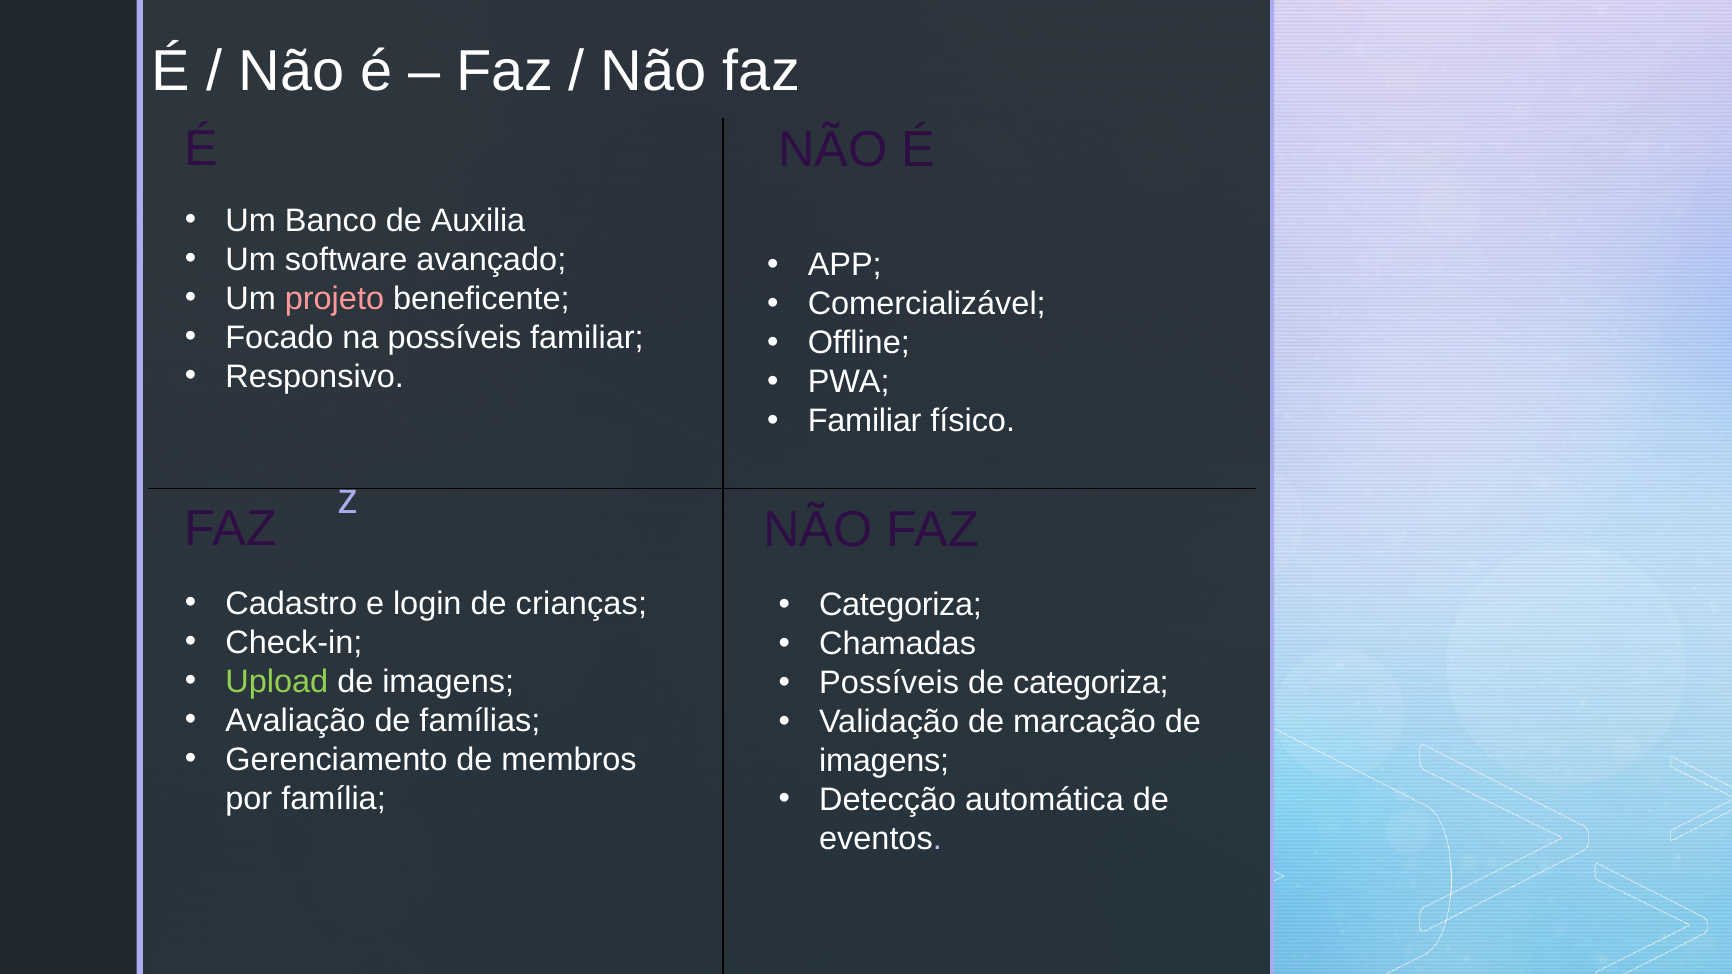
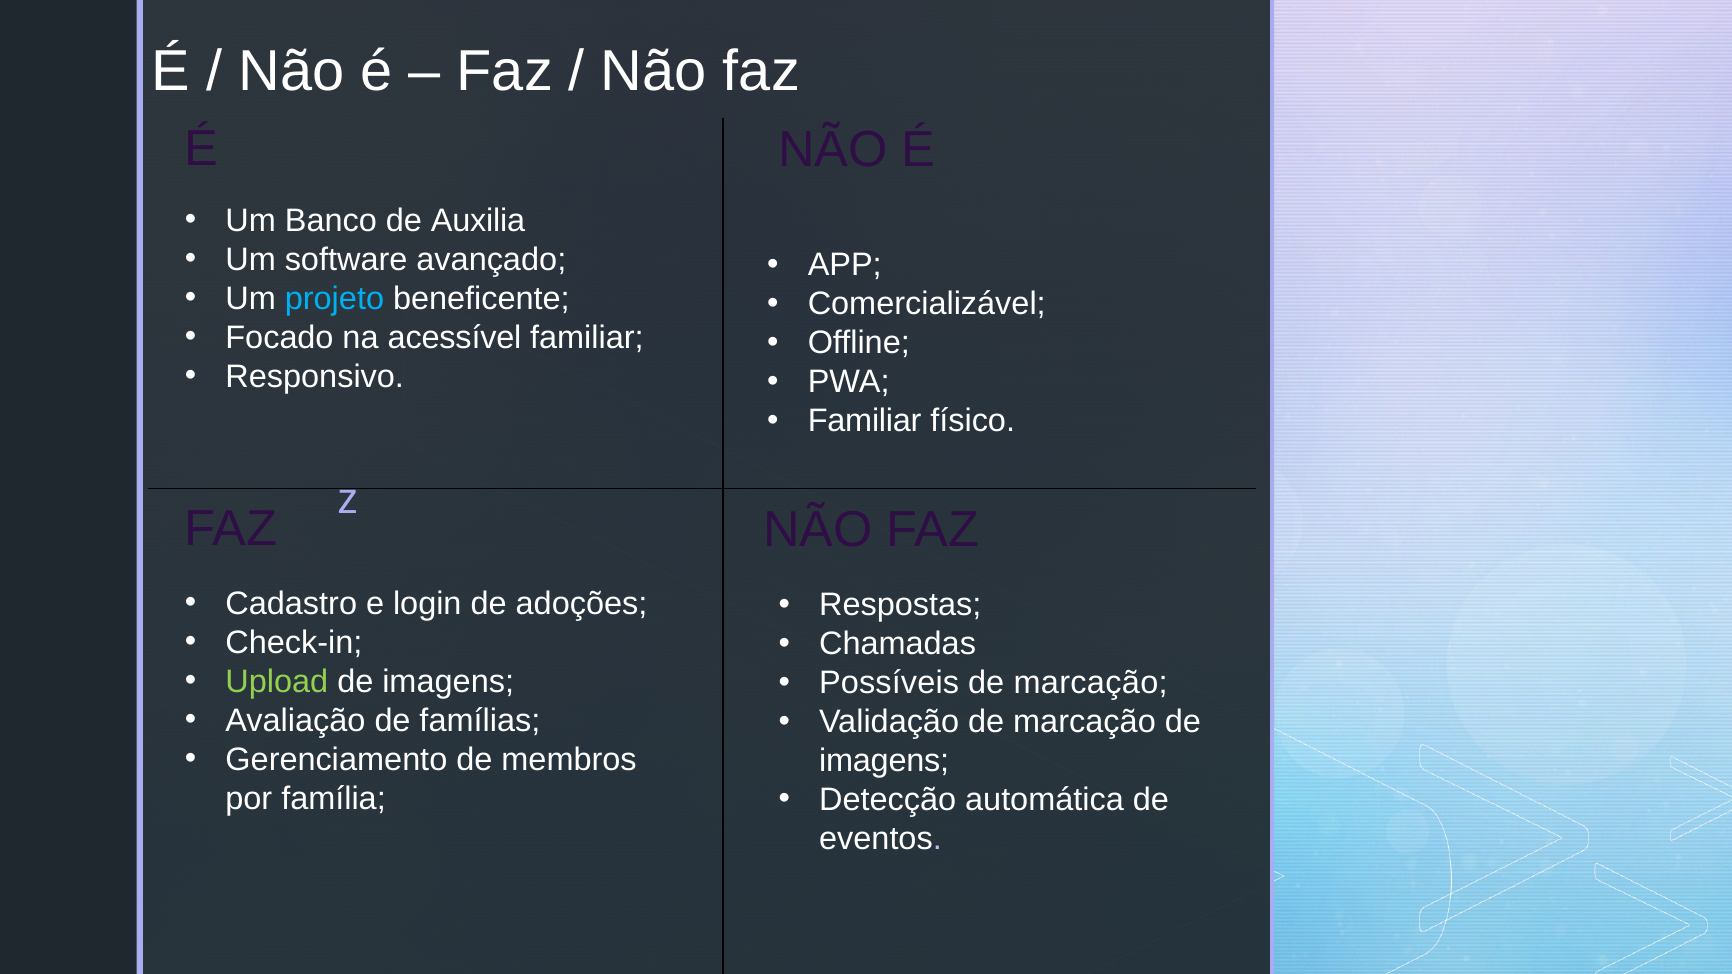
projeto colour: pink -> light blue
na possíveis: possíveis -> acessível
crianças: crianças -> adoções
Categoriza at (900, 605): Categoriza -> Respostas
categoriza at (1091, 683): categoriza -> marcação
